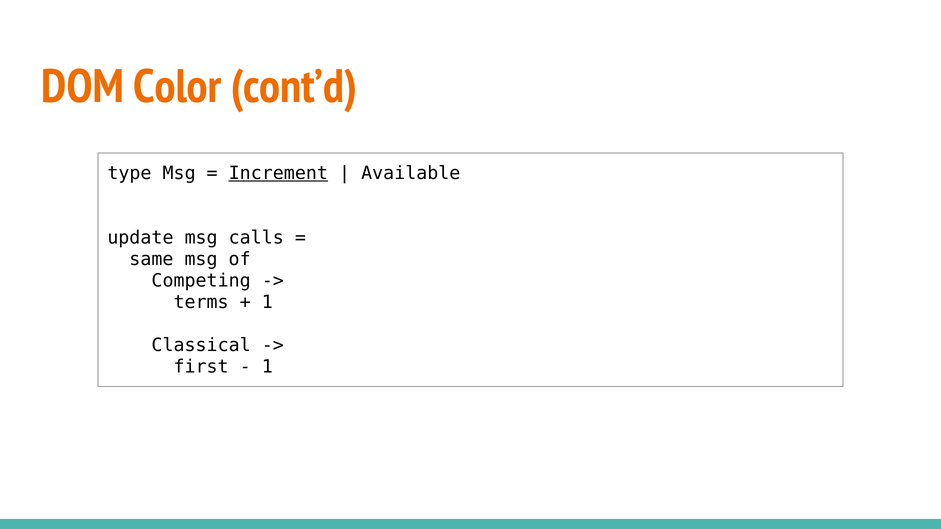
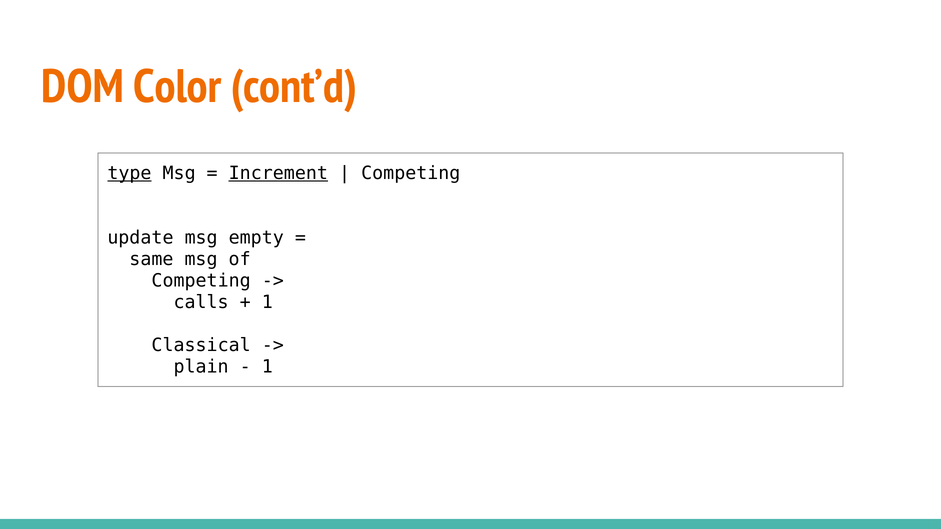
type underline: none -> present
Available at (411, 173): Available -> Competing
calls: calls -> empty
terms: terms -> calls
first: first -> plain
